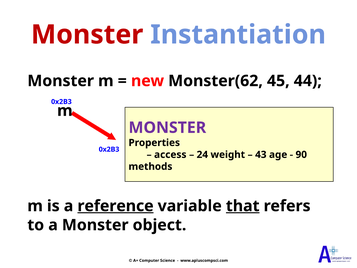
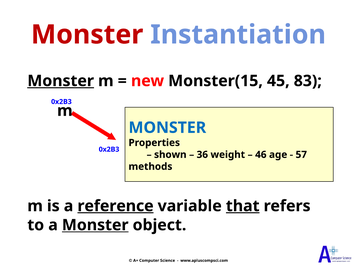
Monster at (61, 81) underline: none -> present
Monster(62: Monster(62 -> Monster(15
44: 44 -> 83
MONSTER at (167, 128) colour: purple -> blue
access: access -> shown
24: 24 -> 36
43: 43 -> 46
90: 90 -> 57
Monster at (95, 225) underline: none -> present
